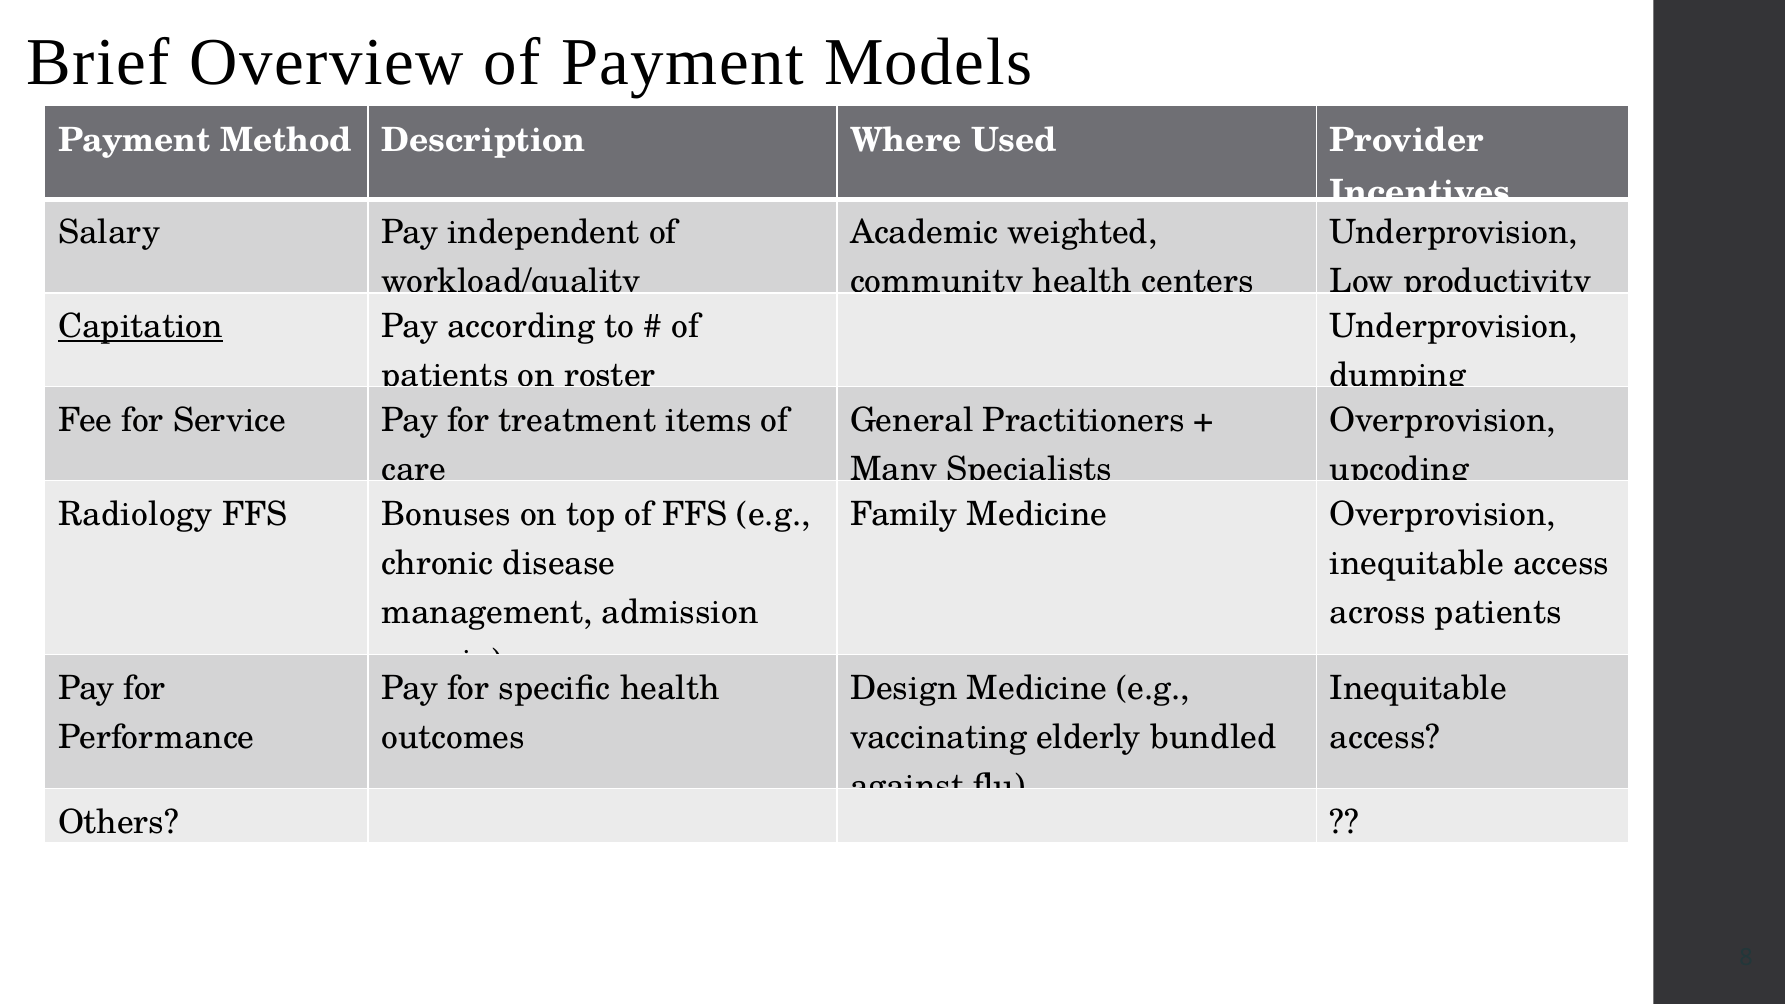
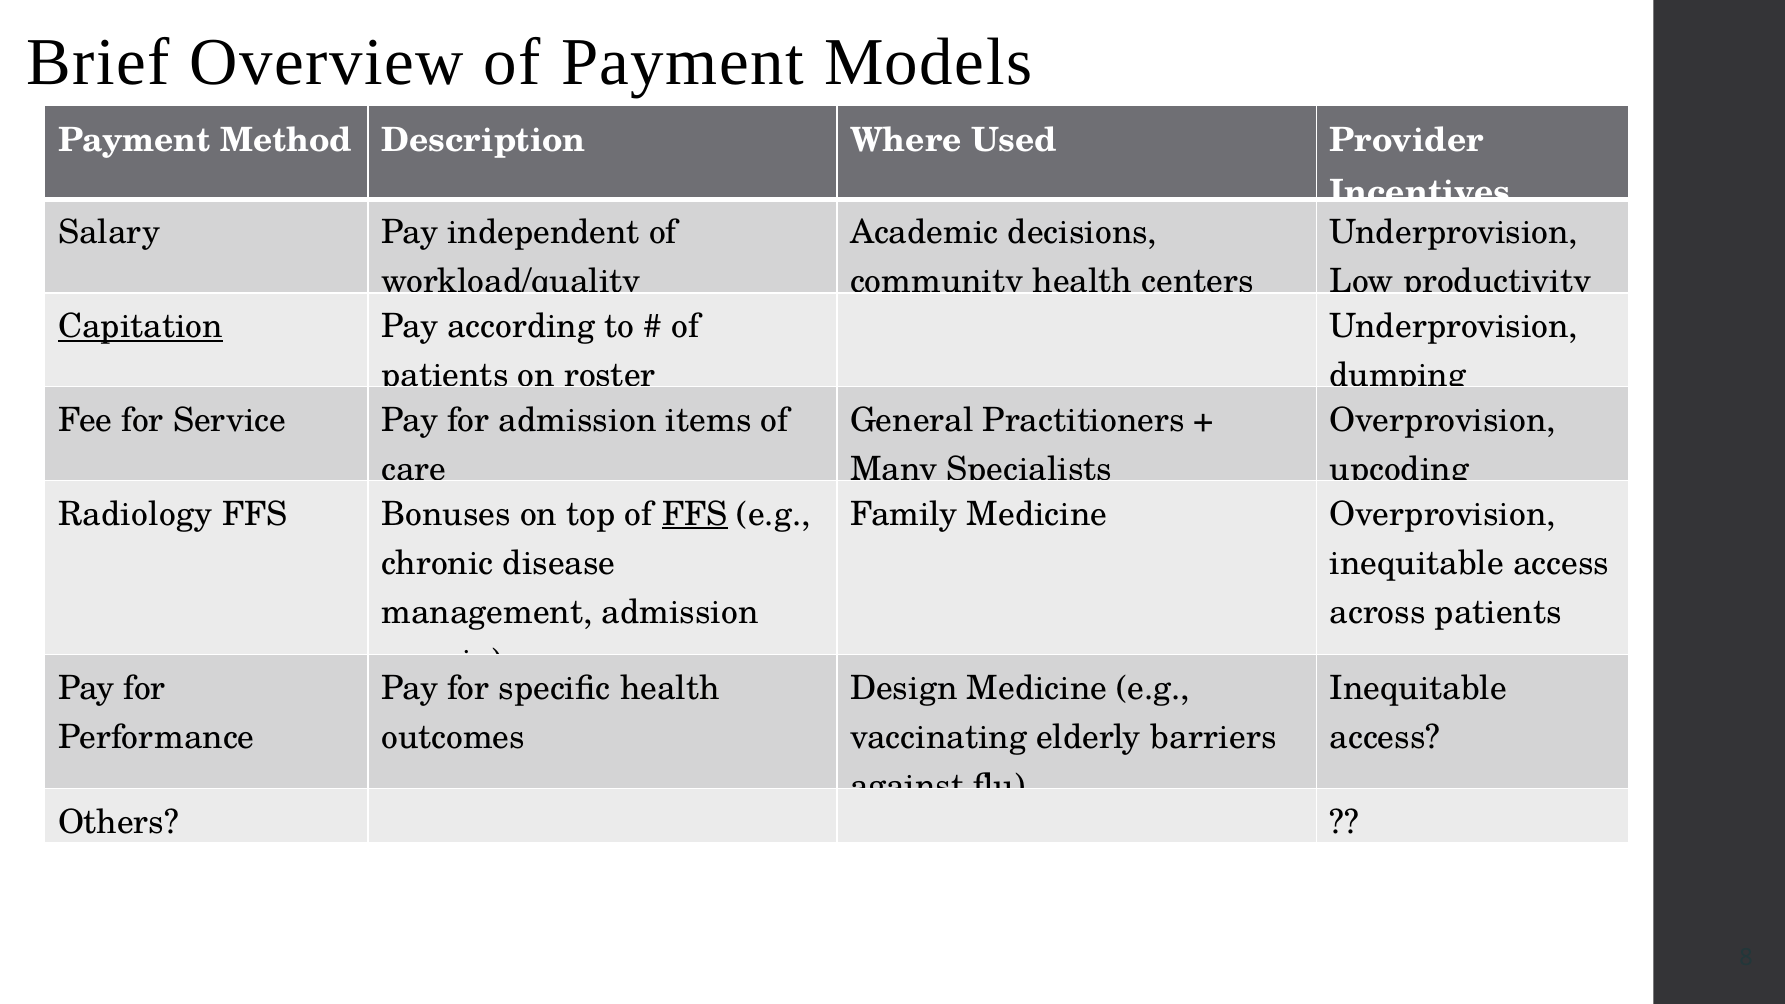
weighted: weighted -> decisions
for treatment: treatment -> admission
FFS at (695, 514) underline: none -> present
bundled: bundled -> barriers
